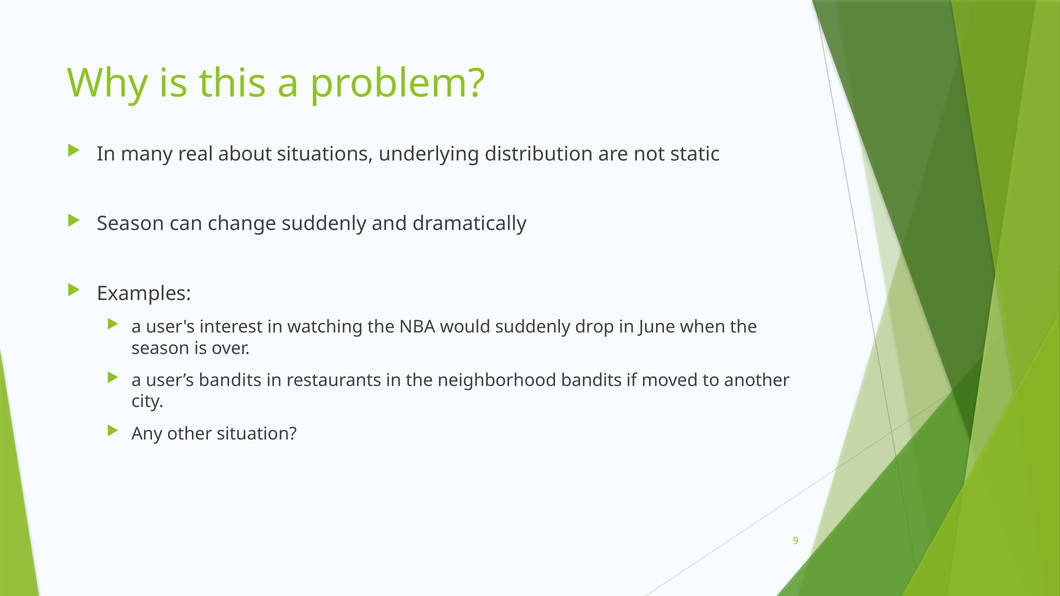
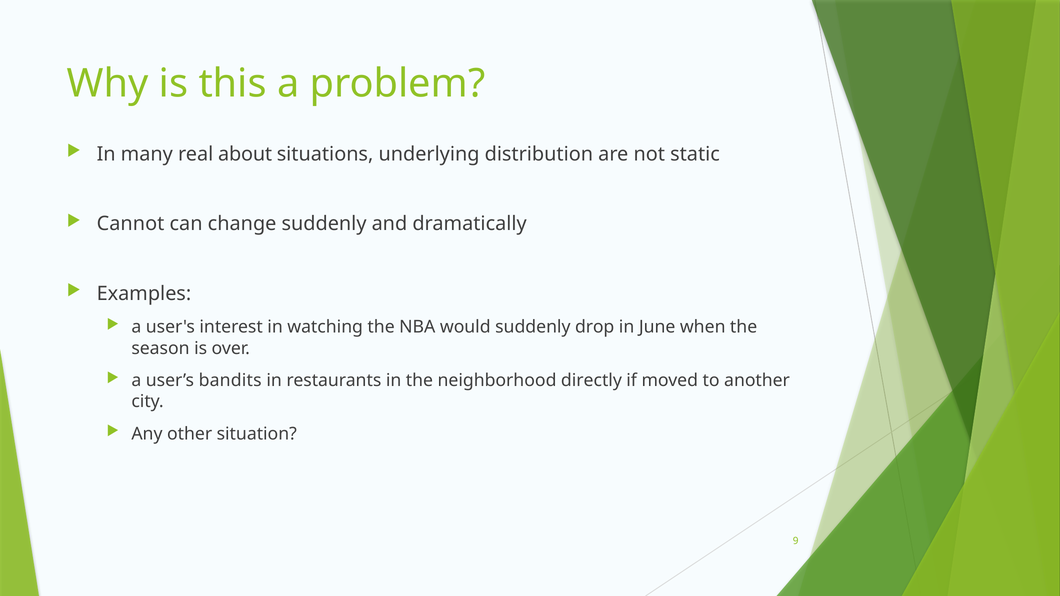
Season at (130, 224): Season -> Cannot
neighborhood bandits: bandits -> directly
